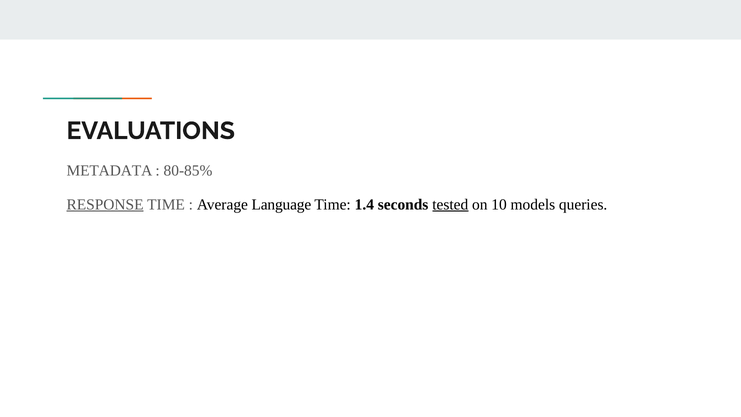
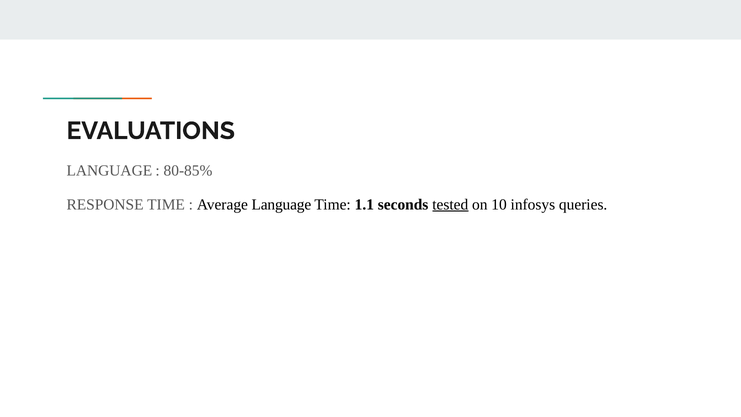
METADATA at (109, 171): METADATA -> LANGUAGE
RESPONSE underline: present -> none
1.4: 1.4 -> 1.1
models: models -> infosys
